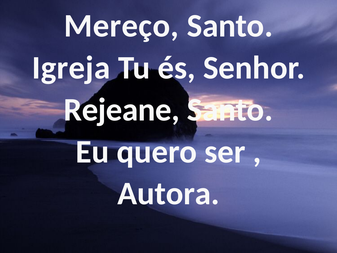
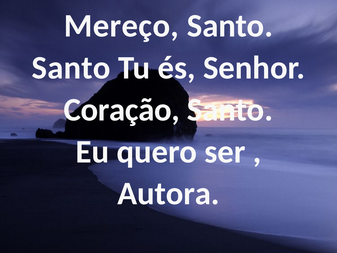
Igreja at (71, 68): Igreja -> Santo
Rejeane: Rejeane -> Coração
